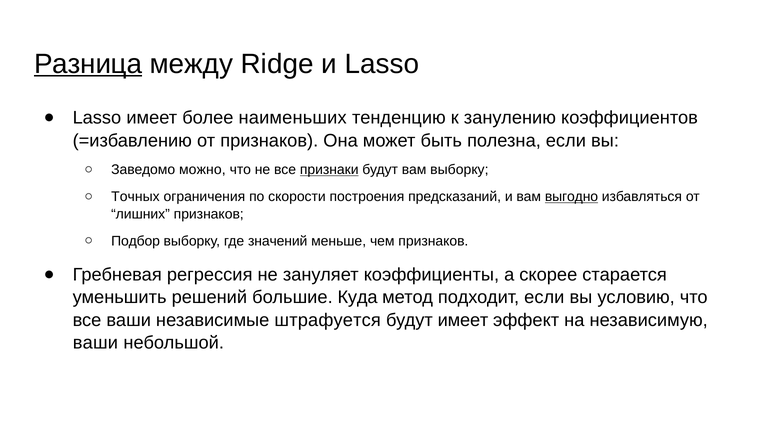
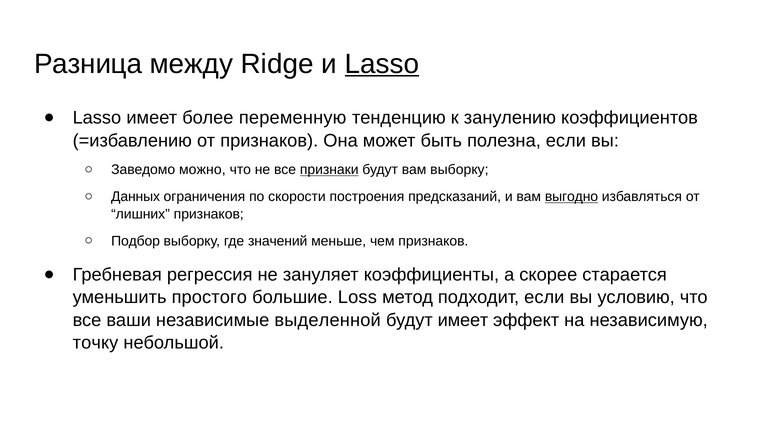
Разница underline: present -> none
Lasso at (382, 64) underline: none -> present
наименьших: наименьших -> переменную
Точных: Точных -> Данных
решений: решений -> простого
Куда: Куда -> Loss
штрафуется: штрафуется -> выделенной
ваши at (95, 343): ваши -> точку
